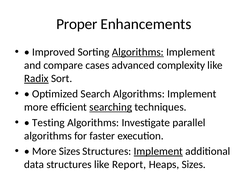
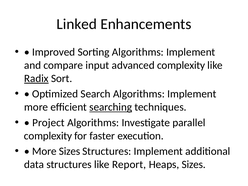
Proper: Proper -> Linked
Algorithms at (138, 52) underline: present -> none
cases: cases -> input
Testing: Testing -> Project
algorithms at (48, 136): algorithms -> complexity
Implement at (158, 151) underline: present -> none
